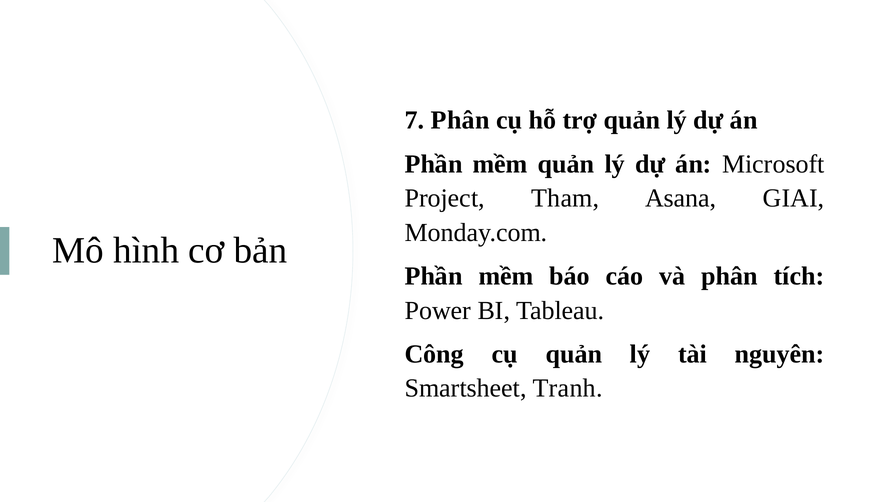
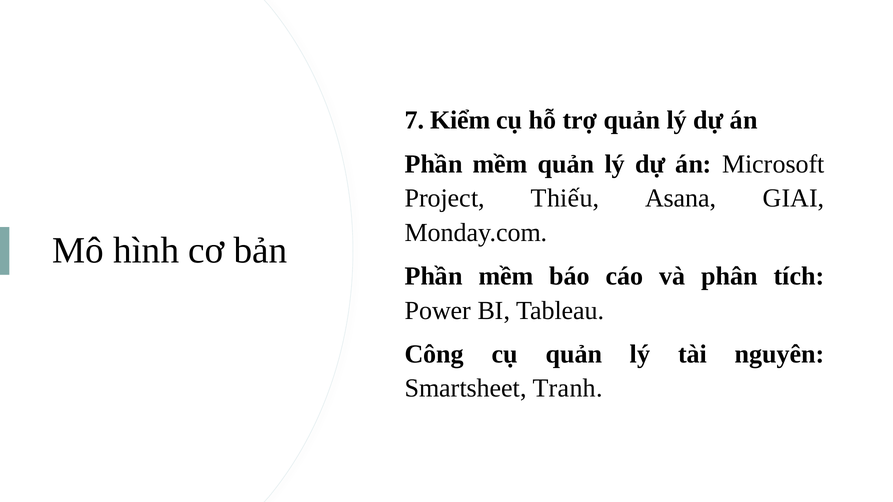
7 Phân: Phân -> Kiểm
Tham: Tham -> Thiếu
